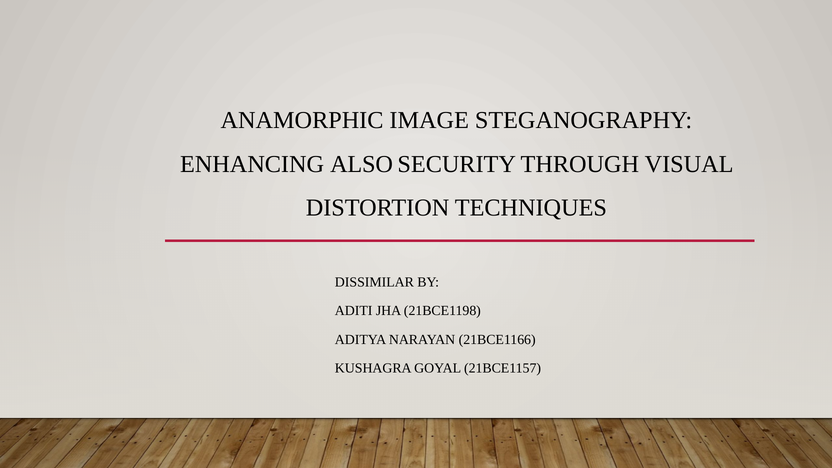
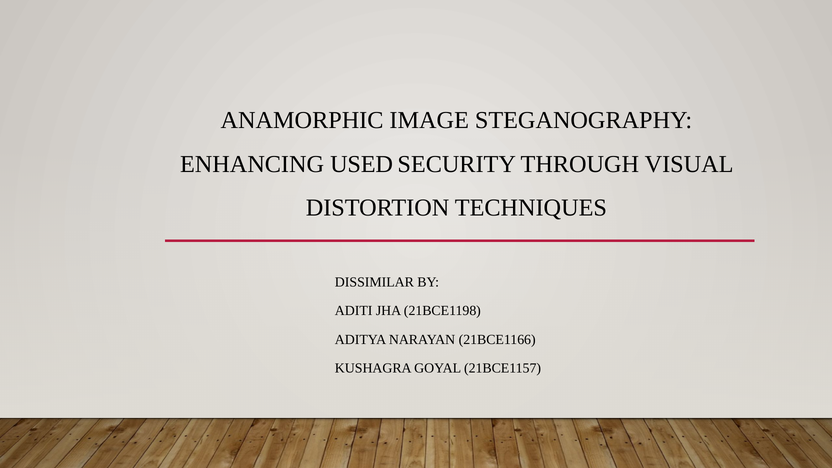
ALSO: ALSO -> USED
